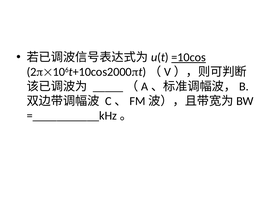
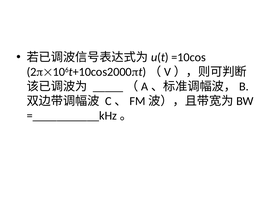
=10cos underline: present -> none
